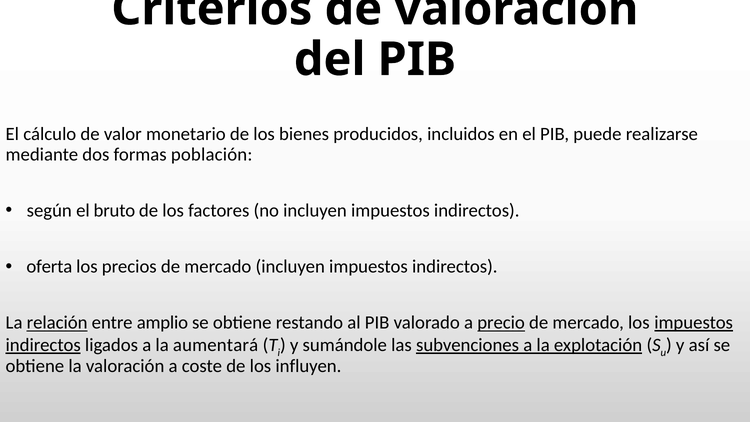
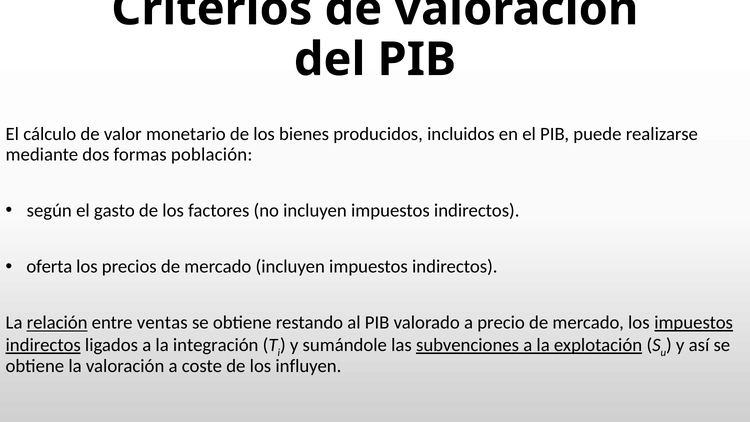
bruto: bruto -> gasto
amplio: amplio -> ventas
precio underline: present -> none
aumentará: aumentará -> integración
